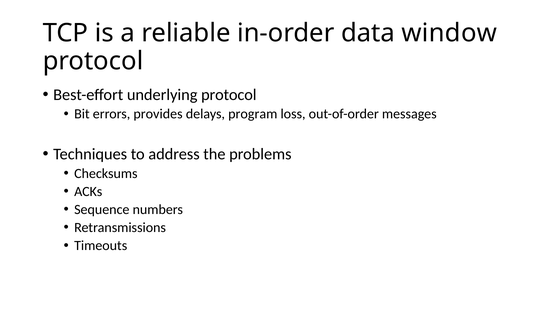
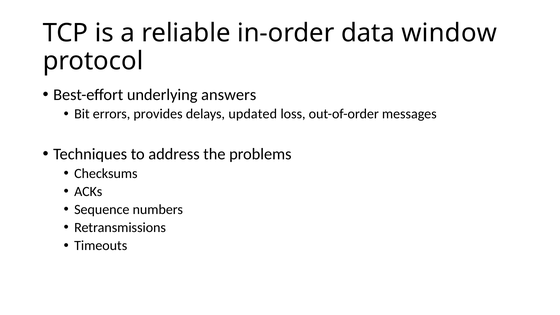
underlying protocol: protocol -> answers
program: program -> updated
